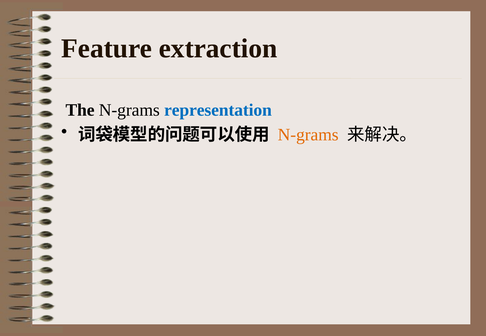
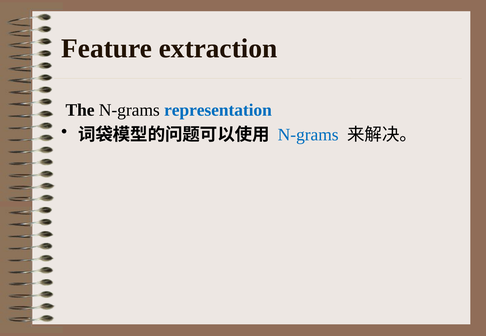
N-grams at (308, 135) colour: orange -> blue
